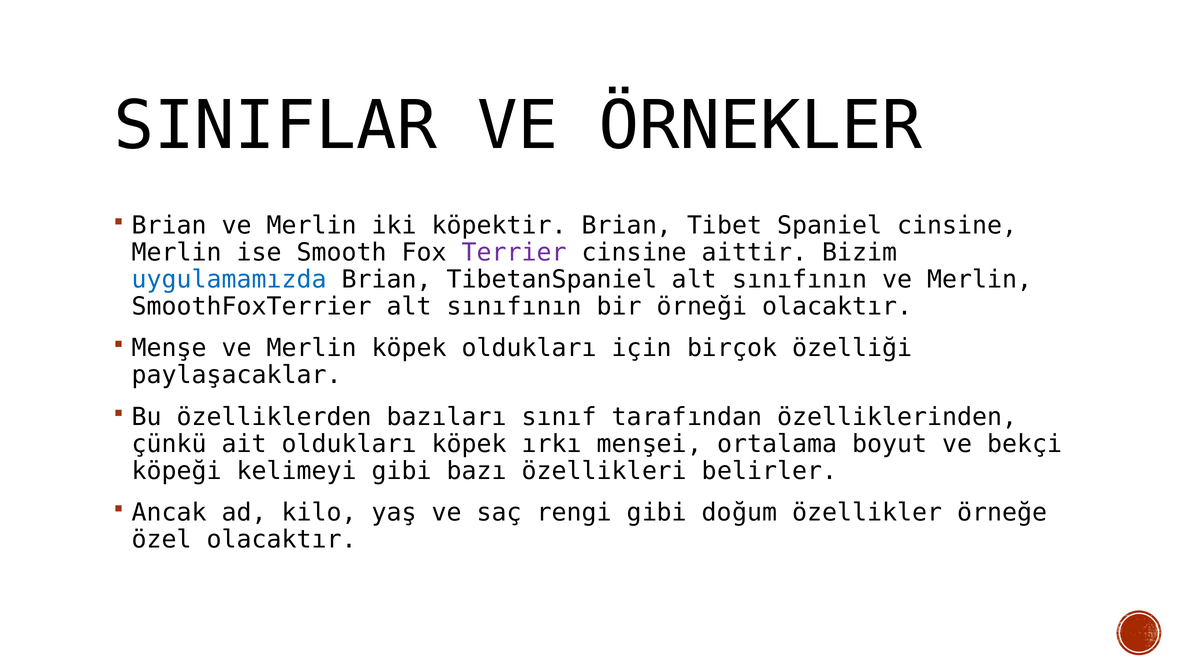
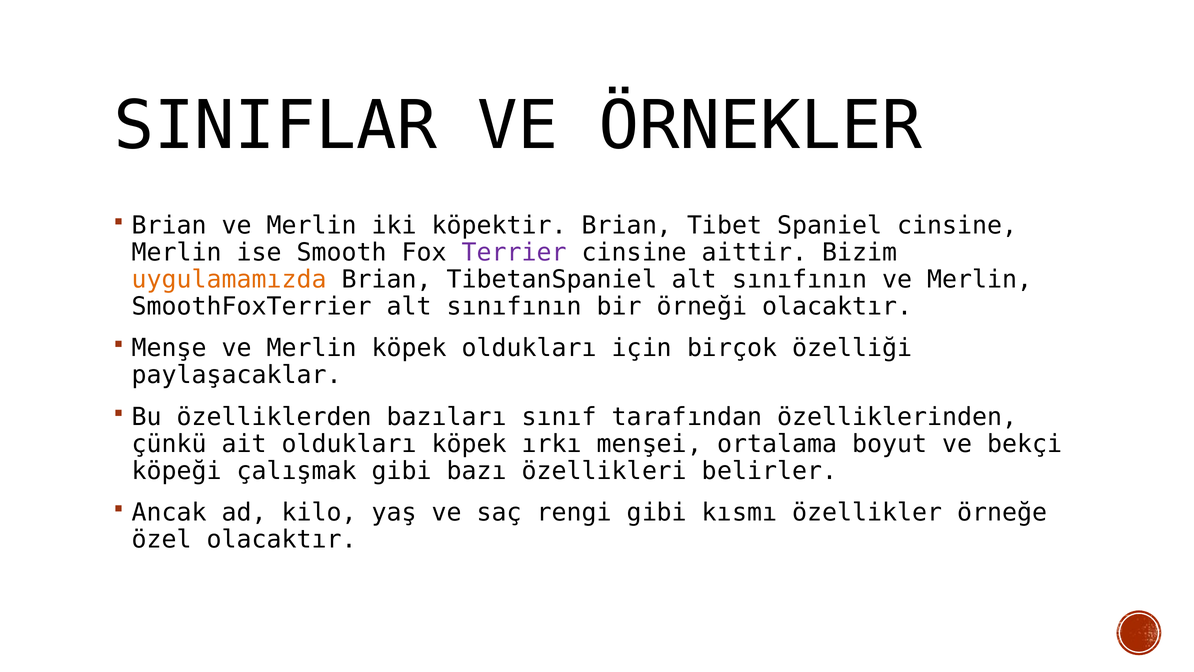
uygulamamızda colour: blue -> orange
kelimeyi: kelimeyi -> çalışmak
doğum: doğum -> kısmı
